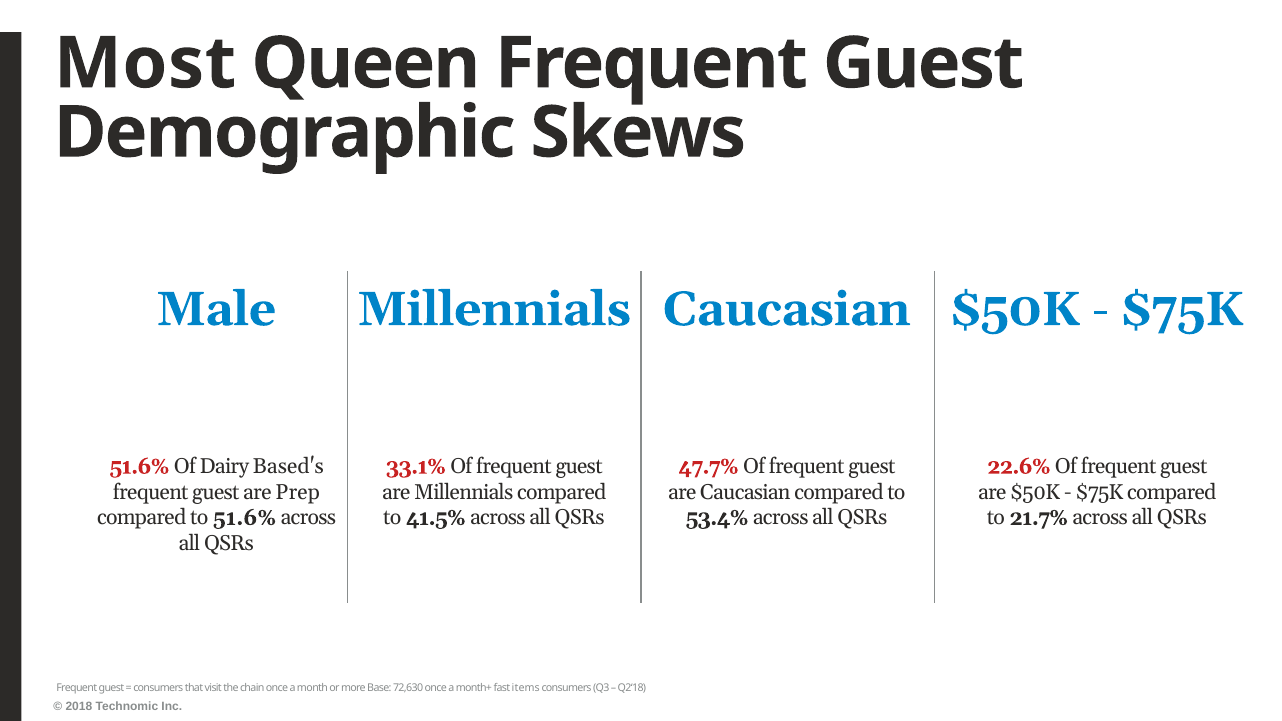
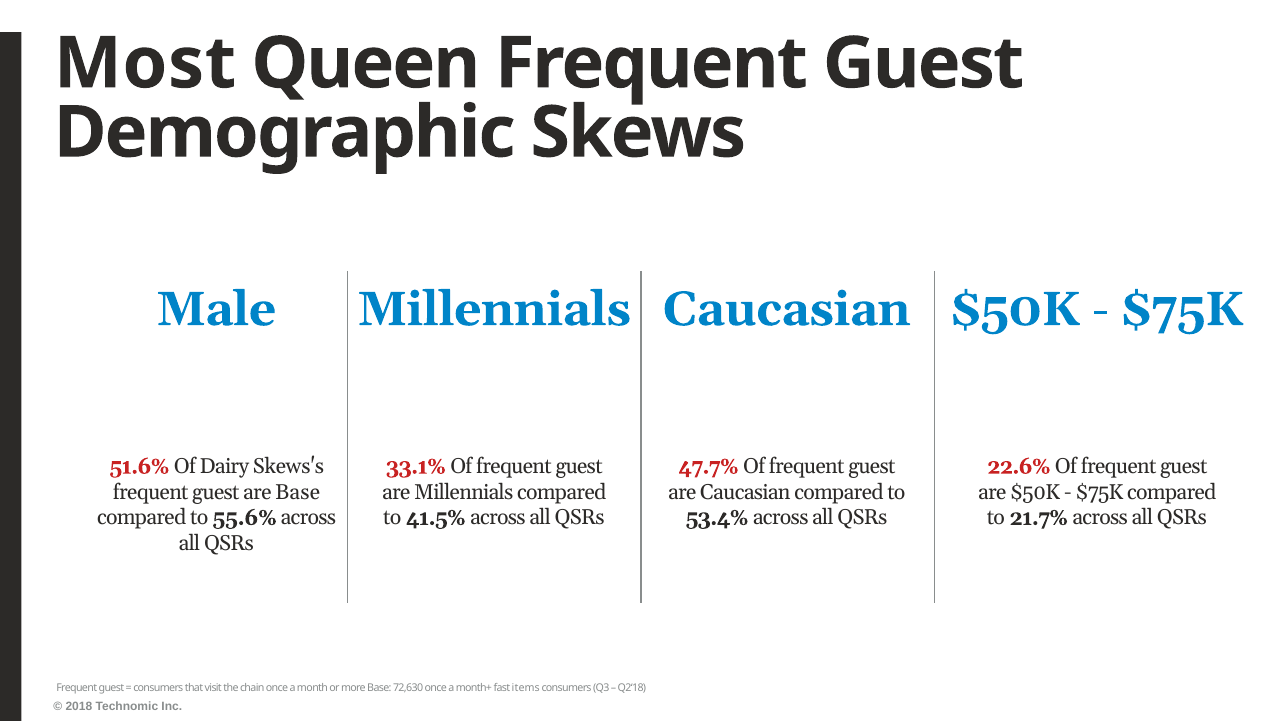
Based's: Based's -> Skews's
are Prep: Prep -> Base
to 51.6%: 51.6% -> 55.6%
